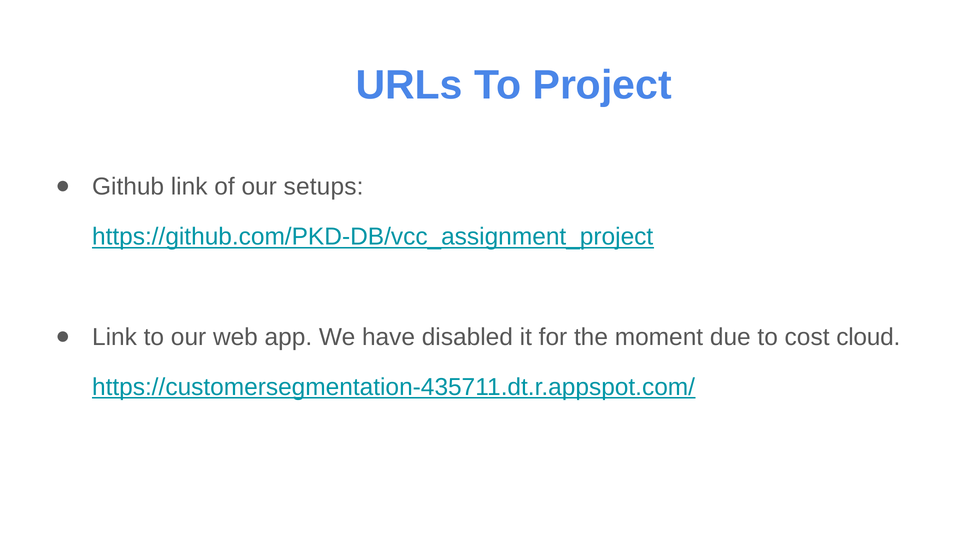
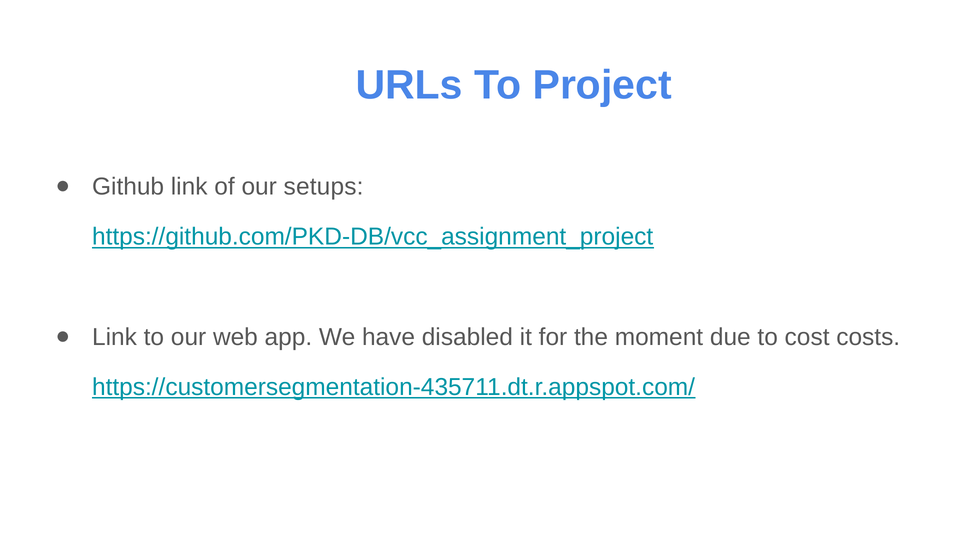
cloud: cloud -> costs
